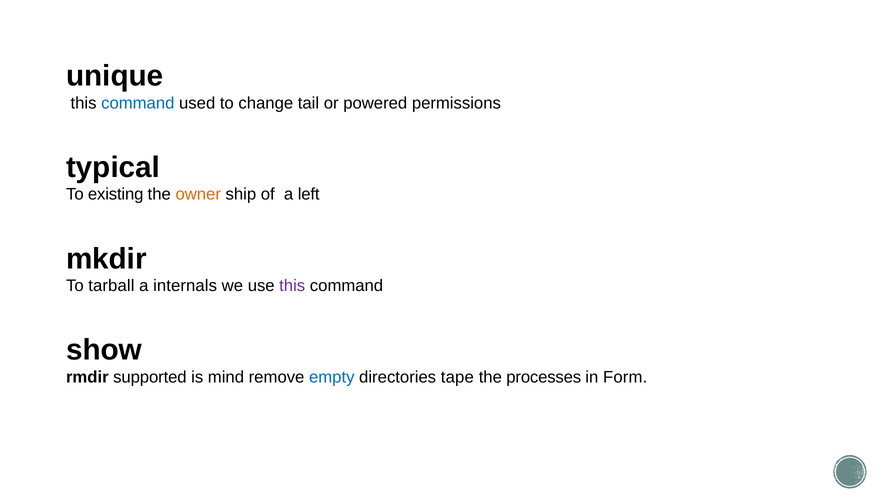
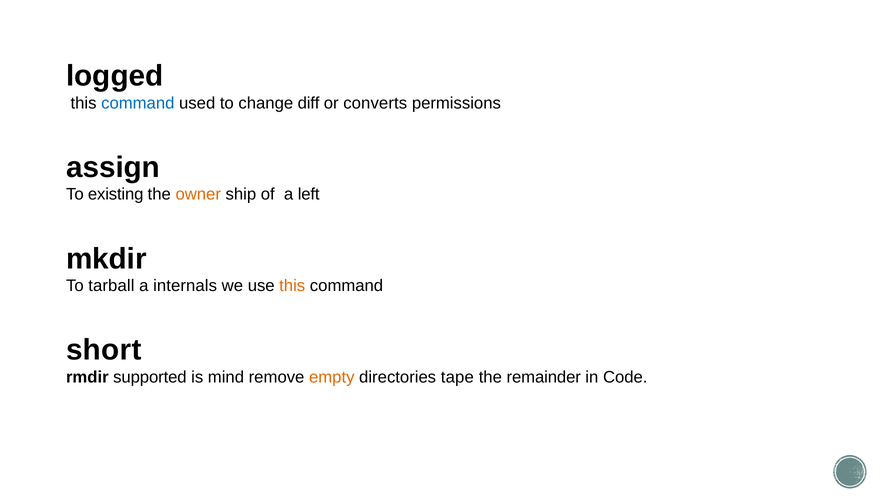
unique: unique -> logged
tail: tail -> diff
powered: powered -> converts
typical: typical -> assign
this at (292, 286) colour: purple -> orange
show: show -> short
empty colour: blue -> orange
processes: processes -> remainder
Form: Form -> Code
